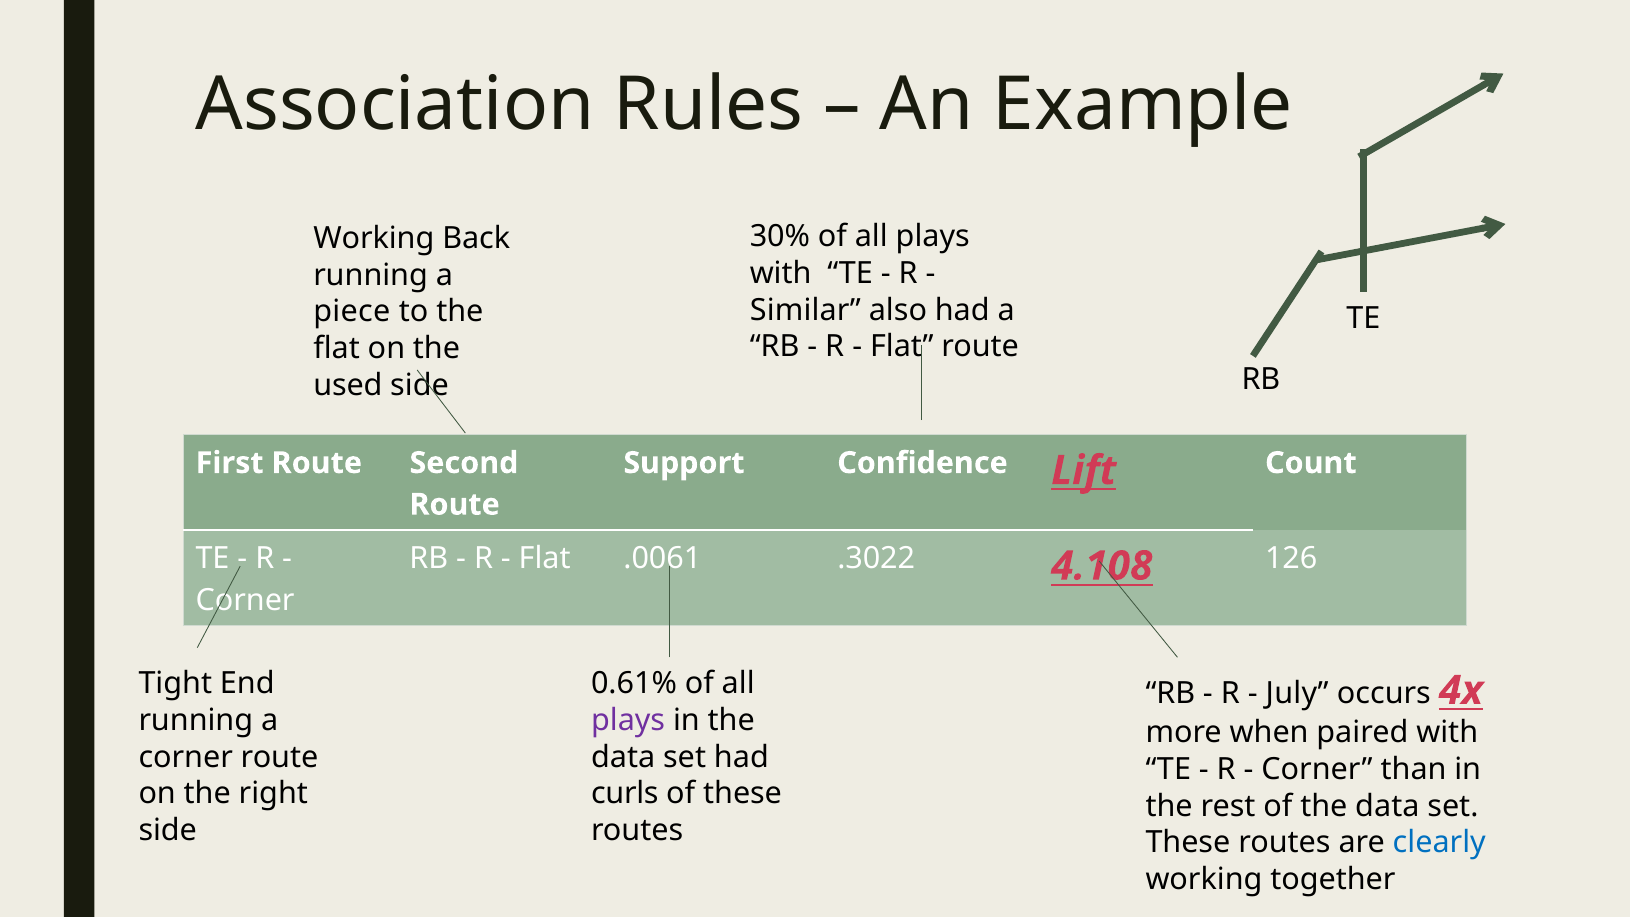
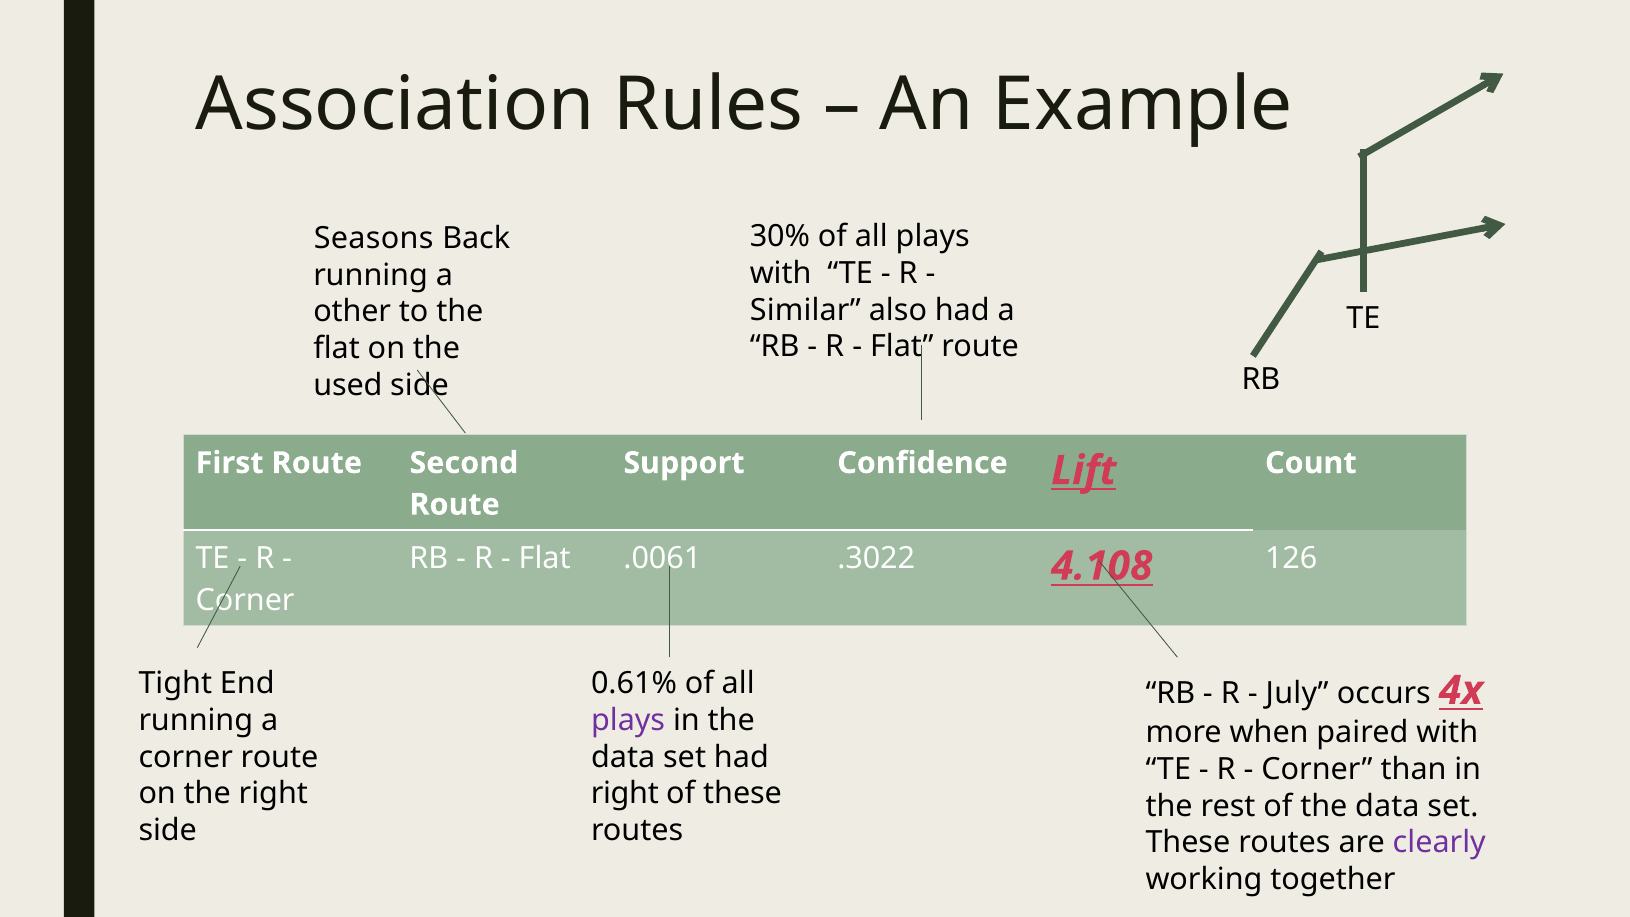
Working at (374, 238): Working -> Seasons
piece: piece -> other
curls at (625, 794): curls -> right
clearly colour: blue -> purple
